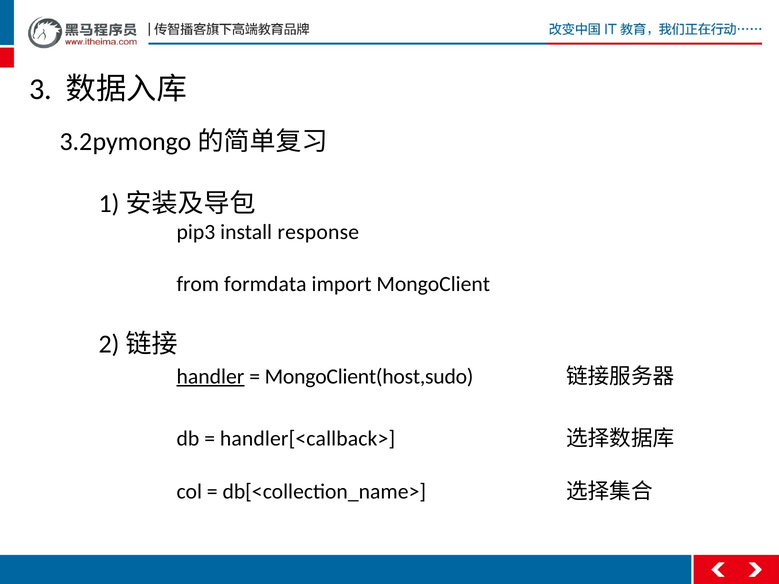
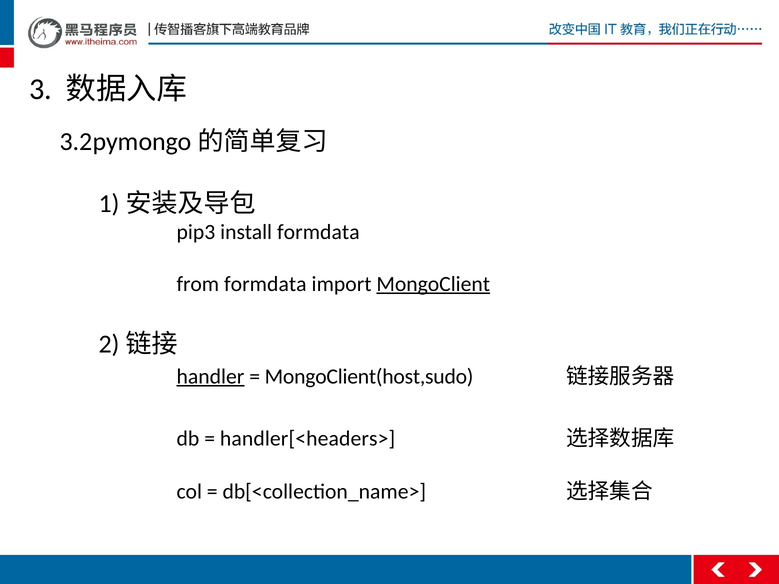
install response: response -> formdata
MongoClient underline: none -> present
handler[<callback>: handler[<callback> -> handler[<headers>
